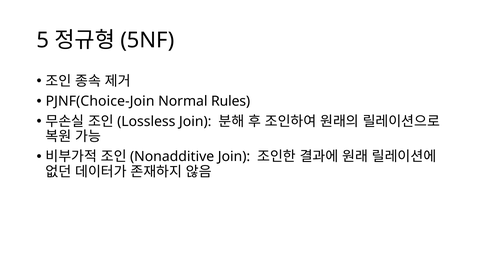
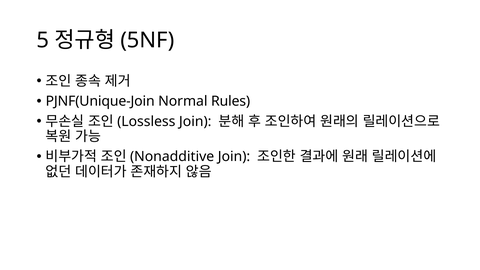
PJNF(Choice-Join: PJNF(Choice-Join -> PJNF(Unique-Join
